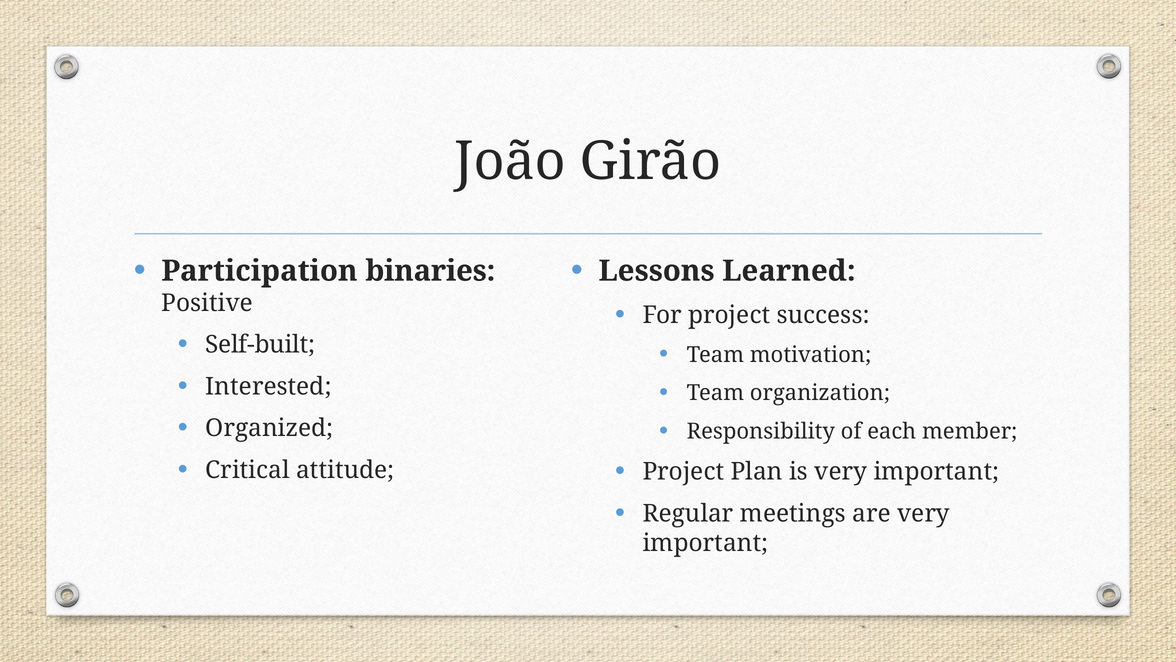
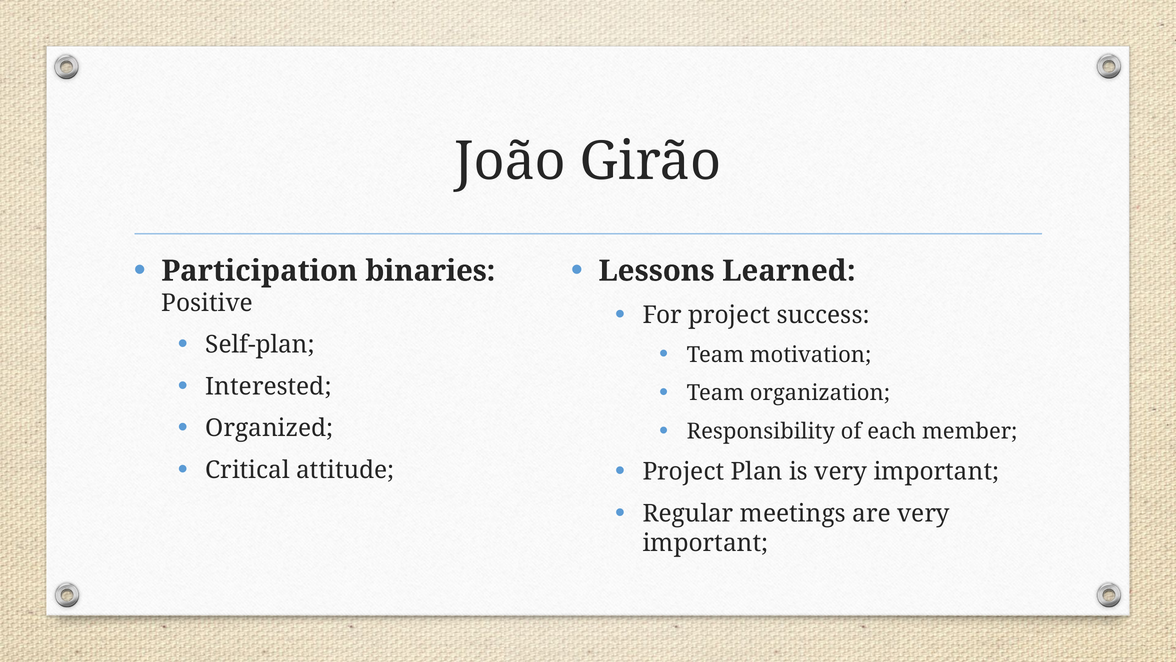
Self-built: Self-built -> Self-plan
